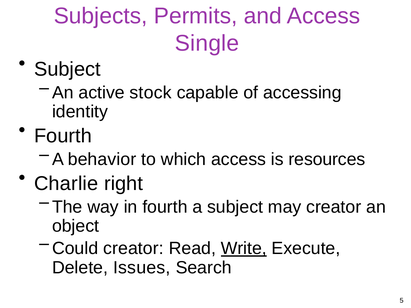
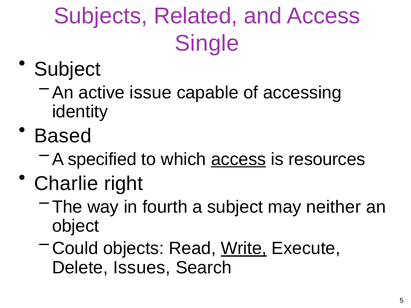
Permits: Permits -> Related
stock: stock -> issue
Fourth at (63, 136): Fourth -> Based
behavior: behavior -> specified
access at (239, 159) underline: none -> present
may creator: creator -> neither
Could creator: creator -> objects
